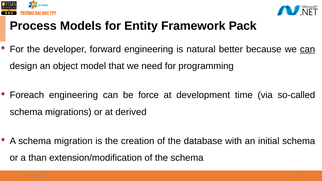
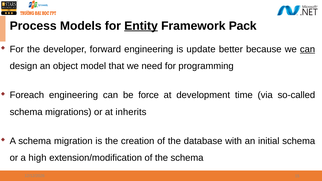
Entity underline: none -> present
natural: natural -> update
derived: derived -> inherits
than: than -> high
